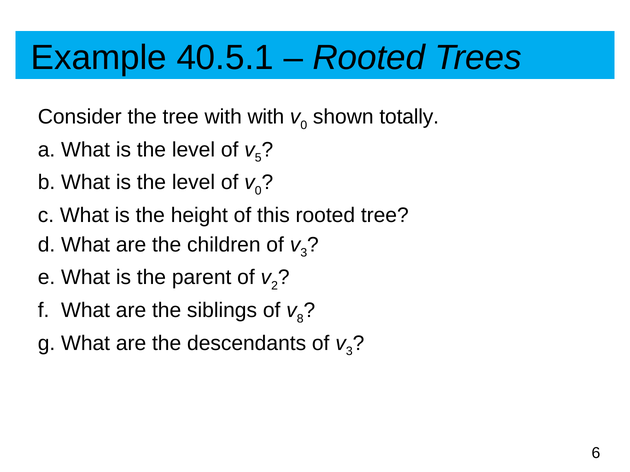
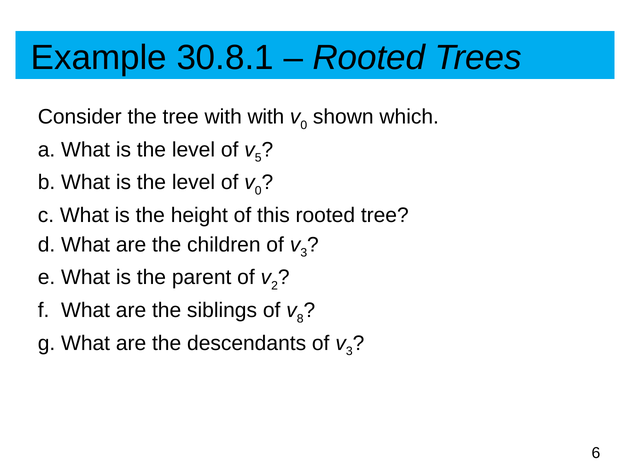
40.5.1: 40.5.1 -> 30.8.1
totally: totally -> which
